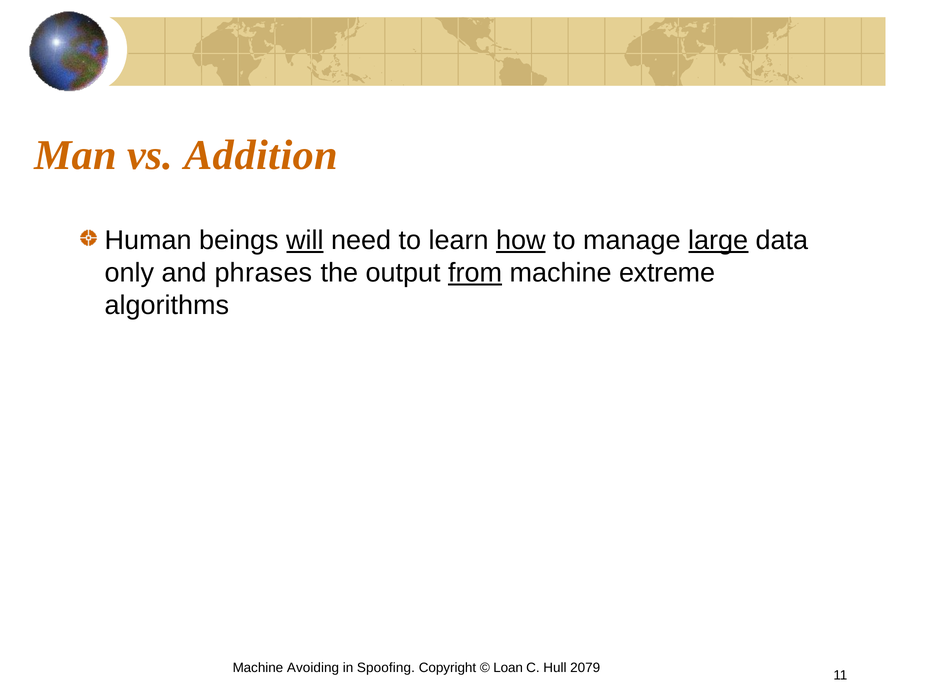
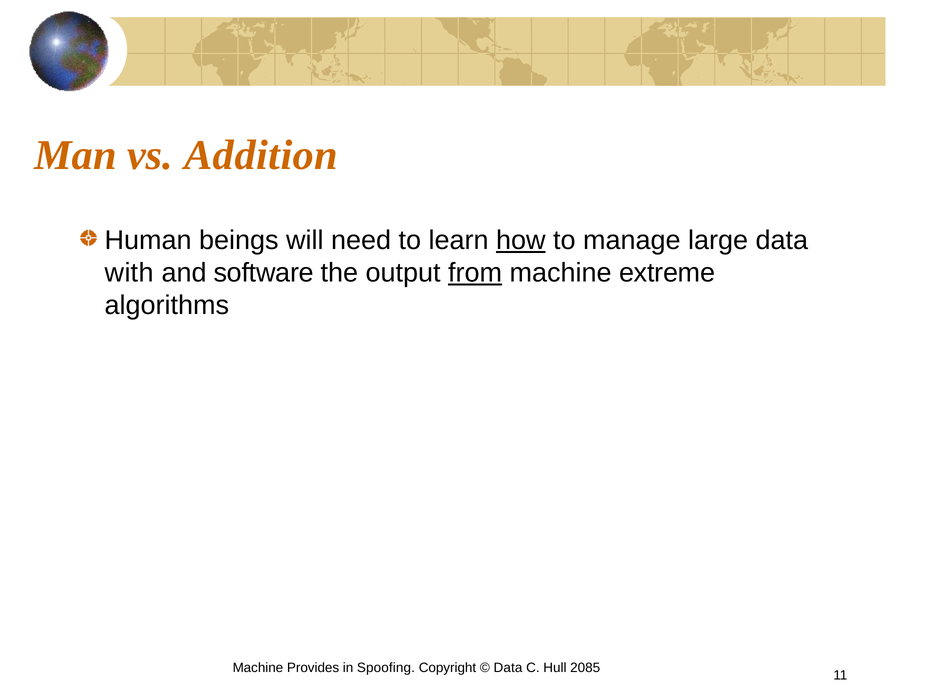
will underline: present -> none
large underline: present -> none
only: only -> with
phrases: phrases -> software
Avoiding: Avoiding -> Provides
Loan at (508, 667): Loan -> Data
2079: 2079 -> 2085
